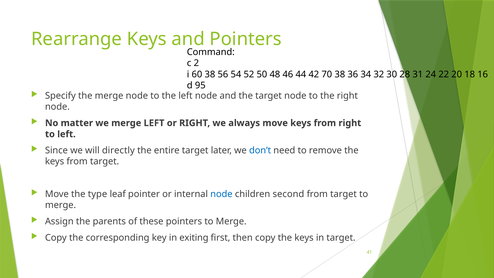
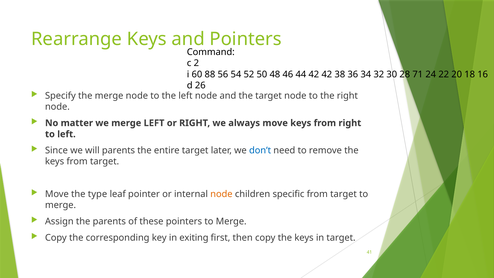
60 38: 38 -> 88
42 70: 70 -> 42
31: 31 -> 71
95: 95 -> 26
will directly: directly -> parents
node at (221, 194) colour: blue -> orange
second: second -> specific
